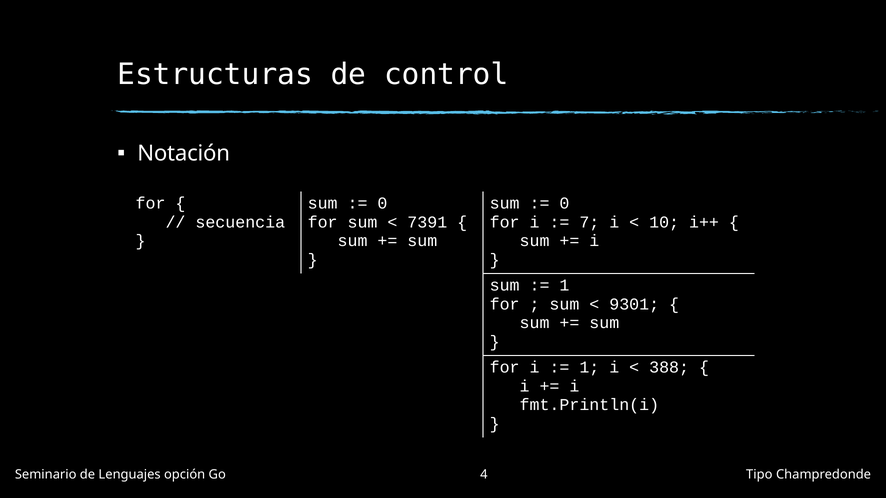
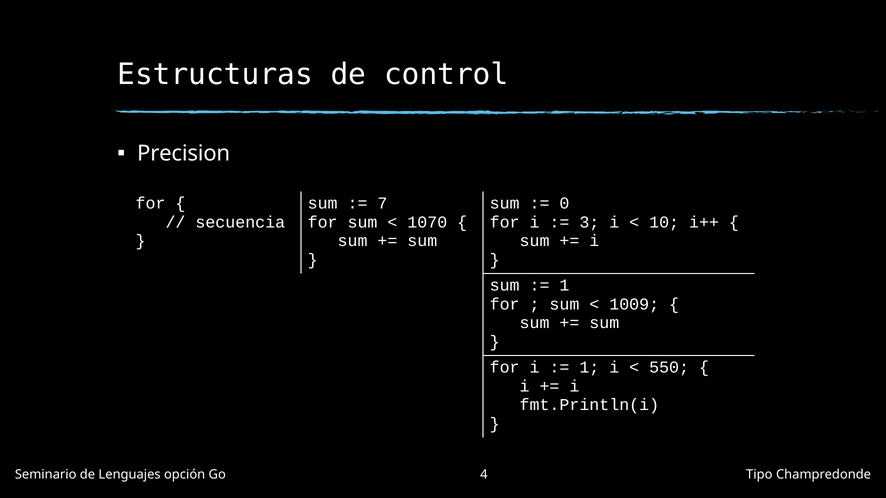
Notación: Notación -> Precision
0 at (382, 203): 0 -> 7
7391: 7391 -> 1070
7: 7 -> 3
9301: 9301 -> 1009
388: 388 -> 550
